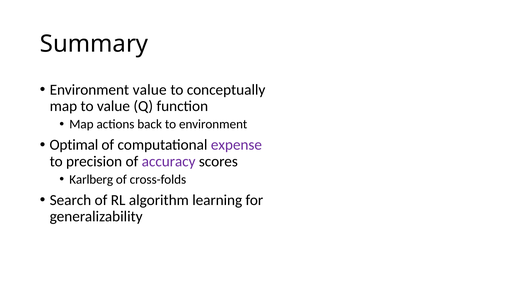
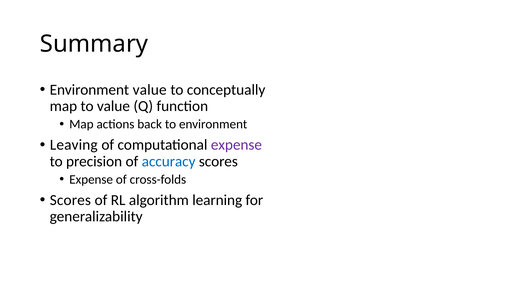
Optimal: Optimal -> Leaving
accuracy colour: purple -> blue
Karlberg at (91, 180): Karlberg -> Expense
Search at (70, 200): Search -> Scores
